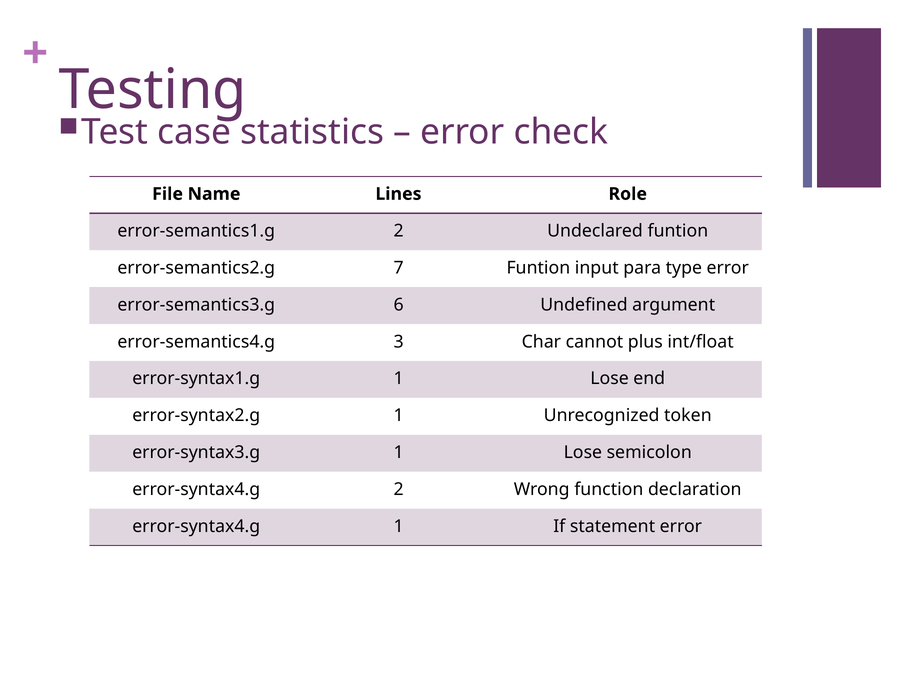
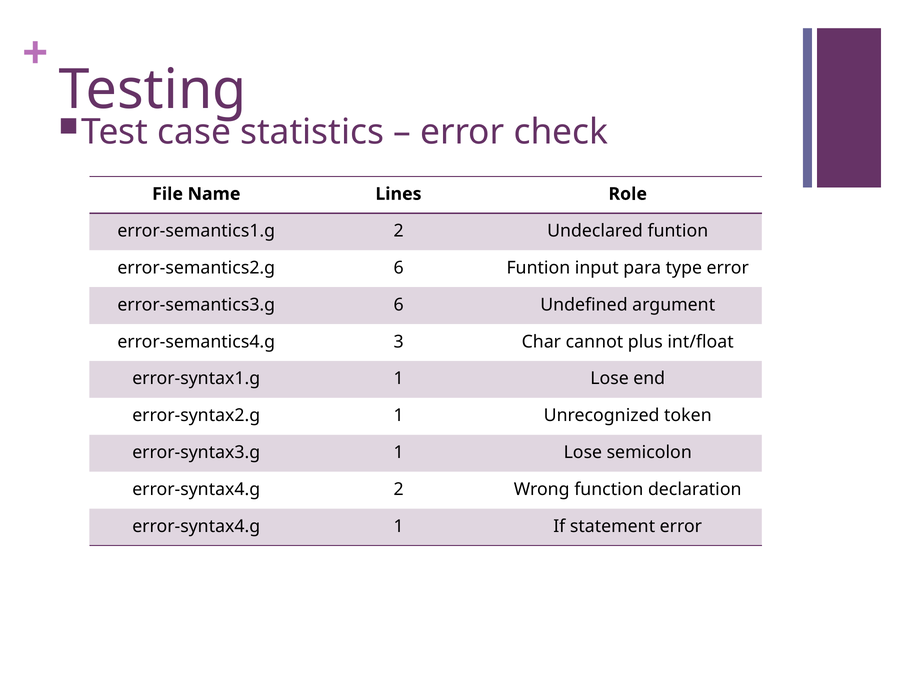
error-semantics2.g 7: 7 -> 6
